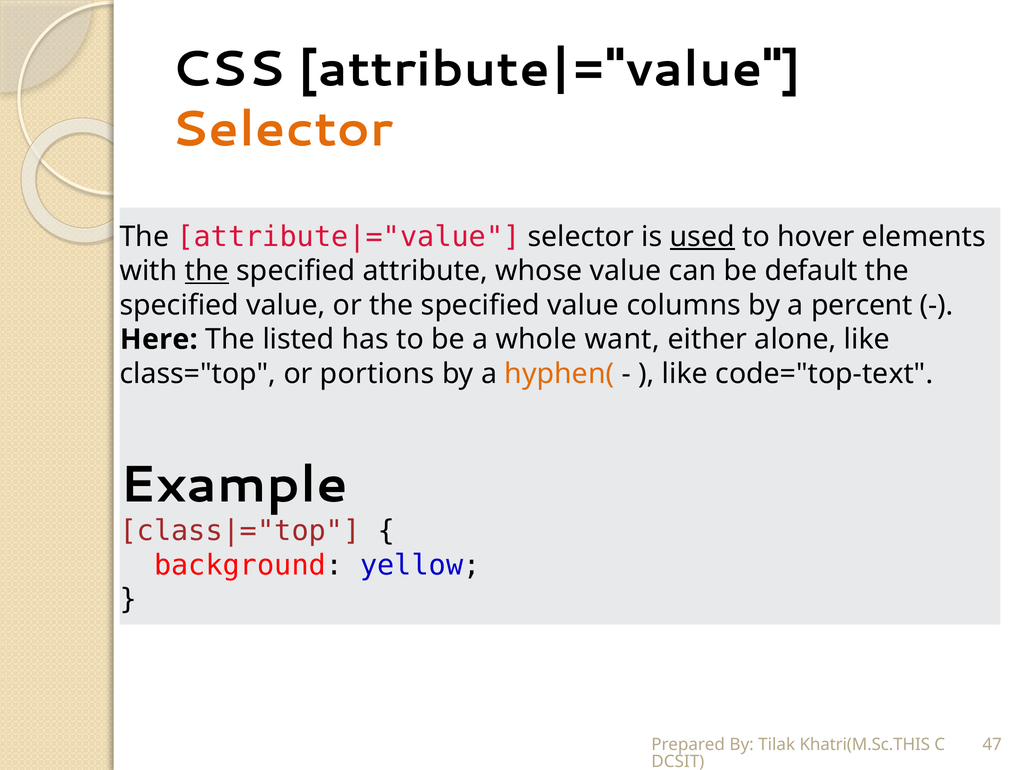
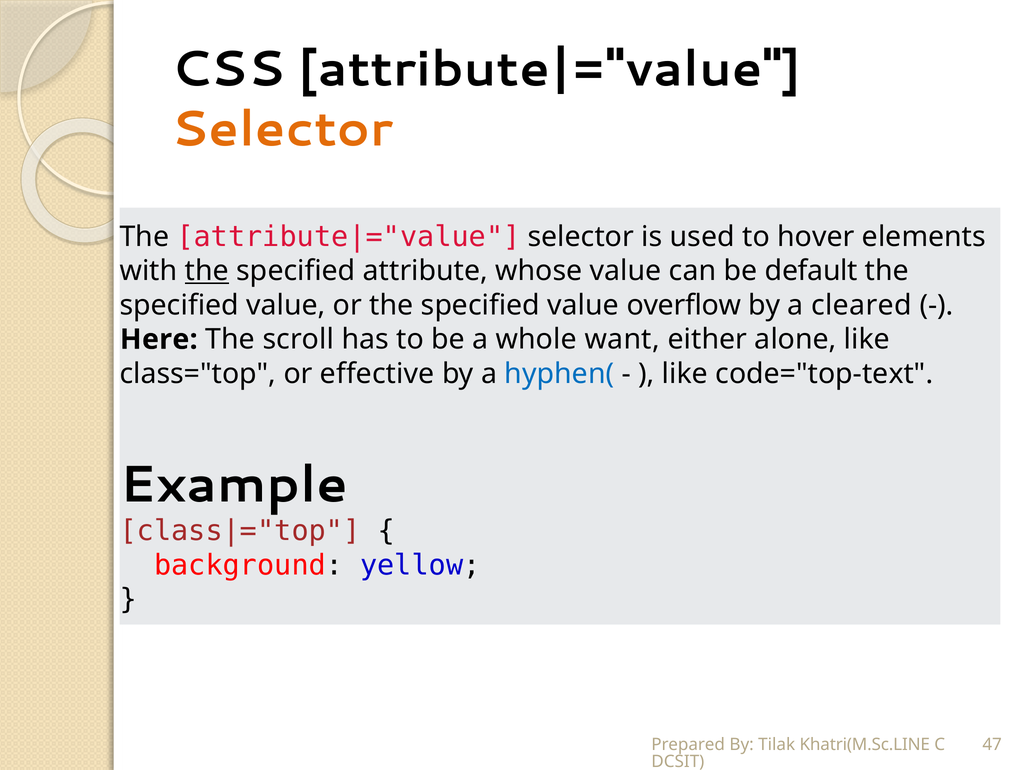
used underline: present -> none
columns: columns -> overflow
percent: percent -> cleared
listed: listed -> scroll
portions: portions -> effective
hyphen( colour: orange -> blue
Khatri(M.Sc.THIS: Khatri(M.Sc.THIS -> Khatri(M.Sc.LINE
